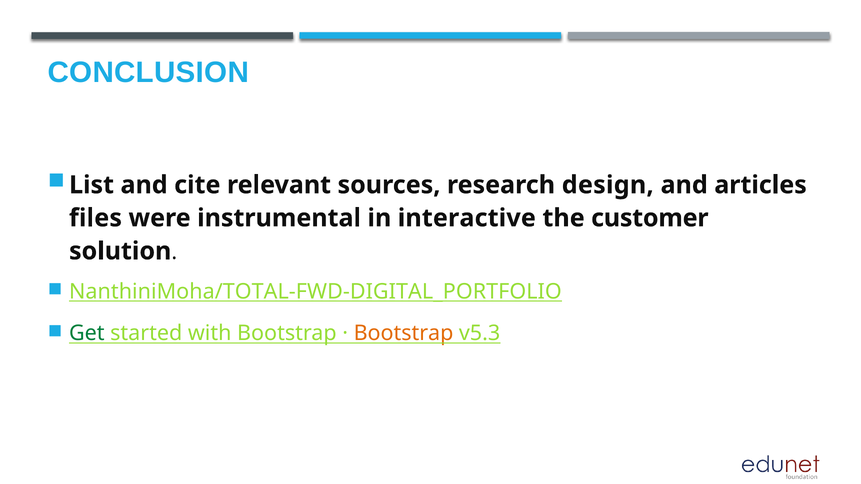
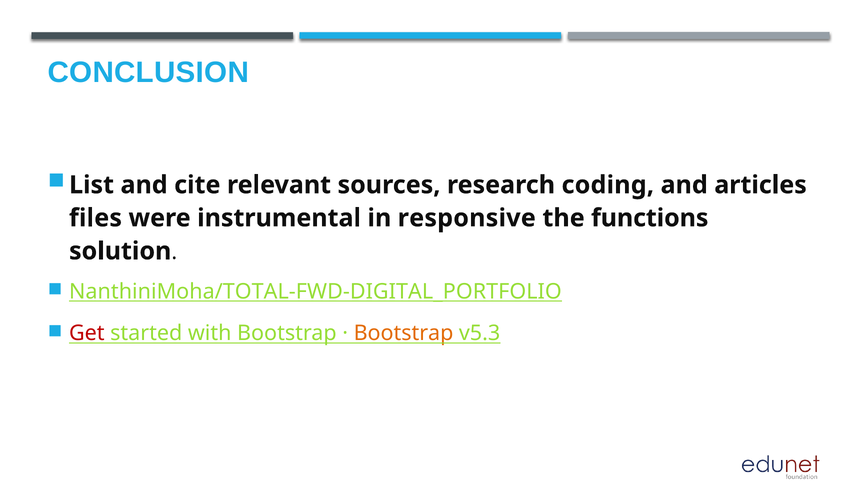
design: design -> coding
interactive: interactive -> responsive
customer: customer -> functions
Get colour: green -> red
